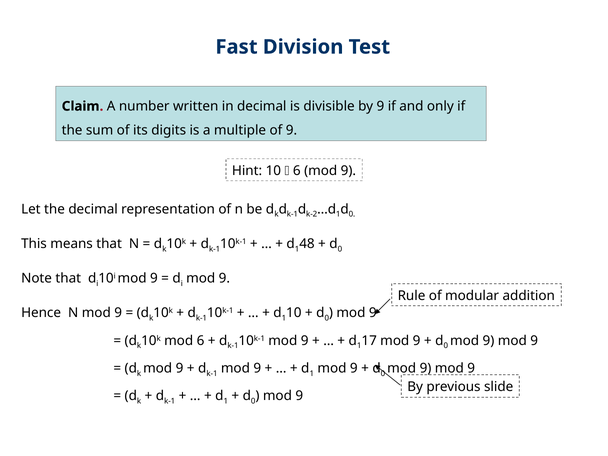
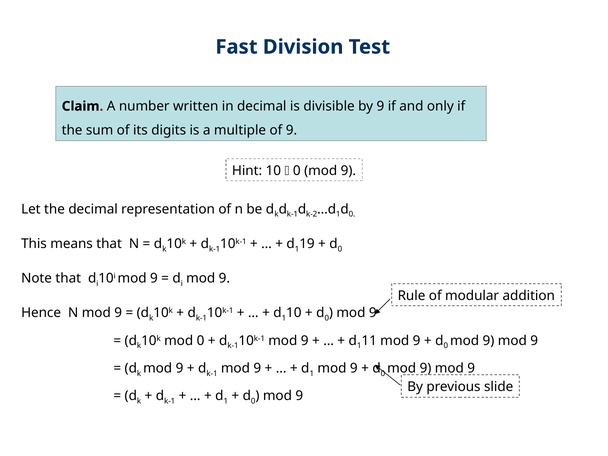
6 at (297, 171): 6 -> 0
48: 48 -> 19
mod 6: 6 -> 0
17: 17 -> 11
